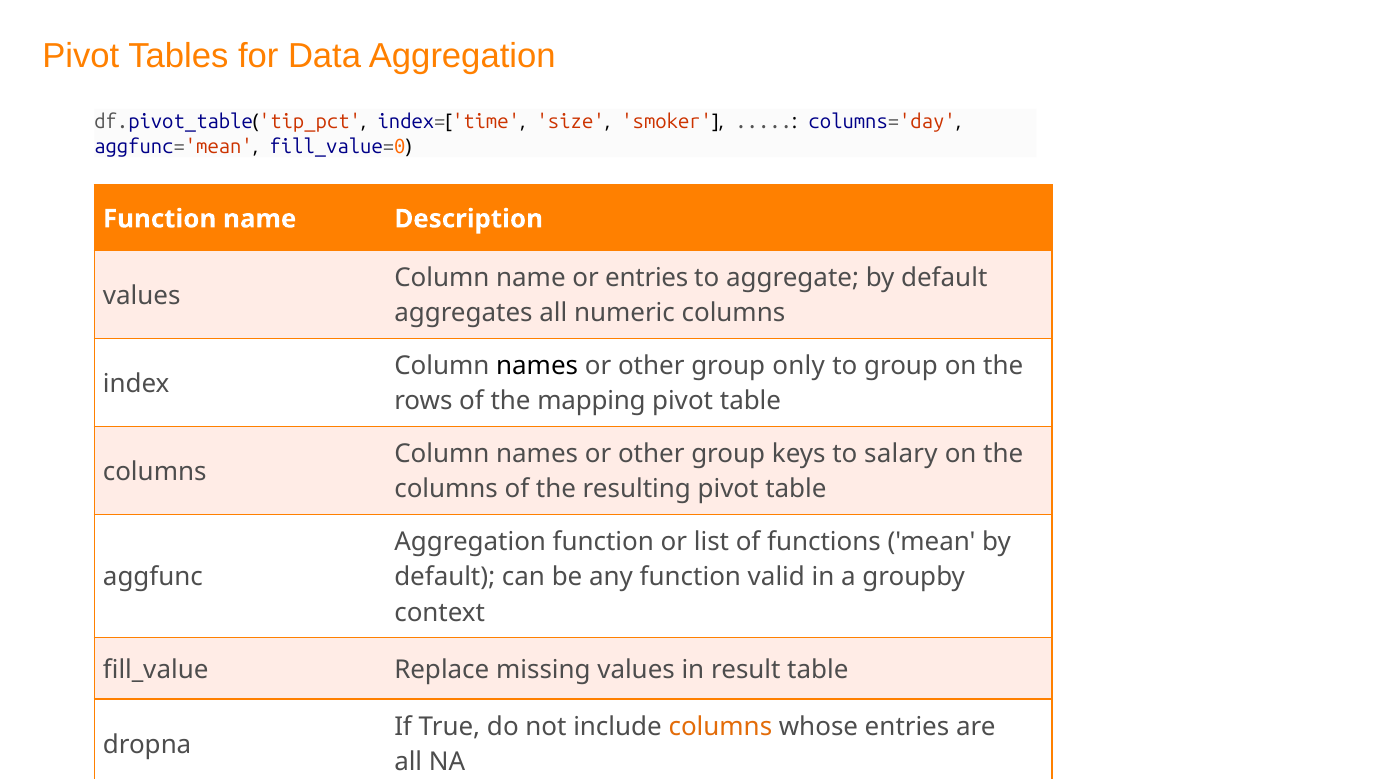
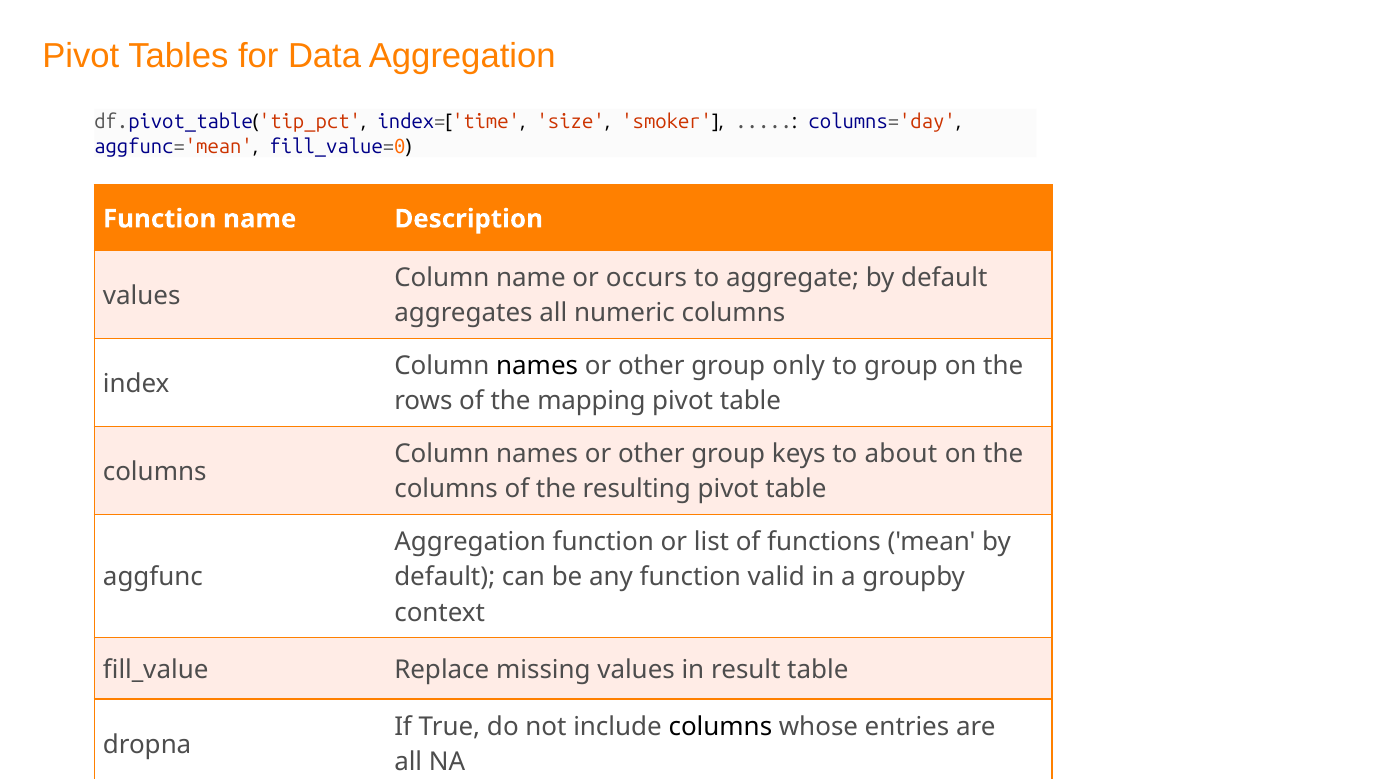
or entries: entries -> occurs
salary: salary -> about
columns at (720, 727) colour: orange -> black
